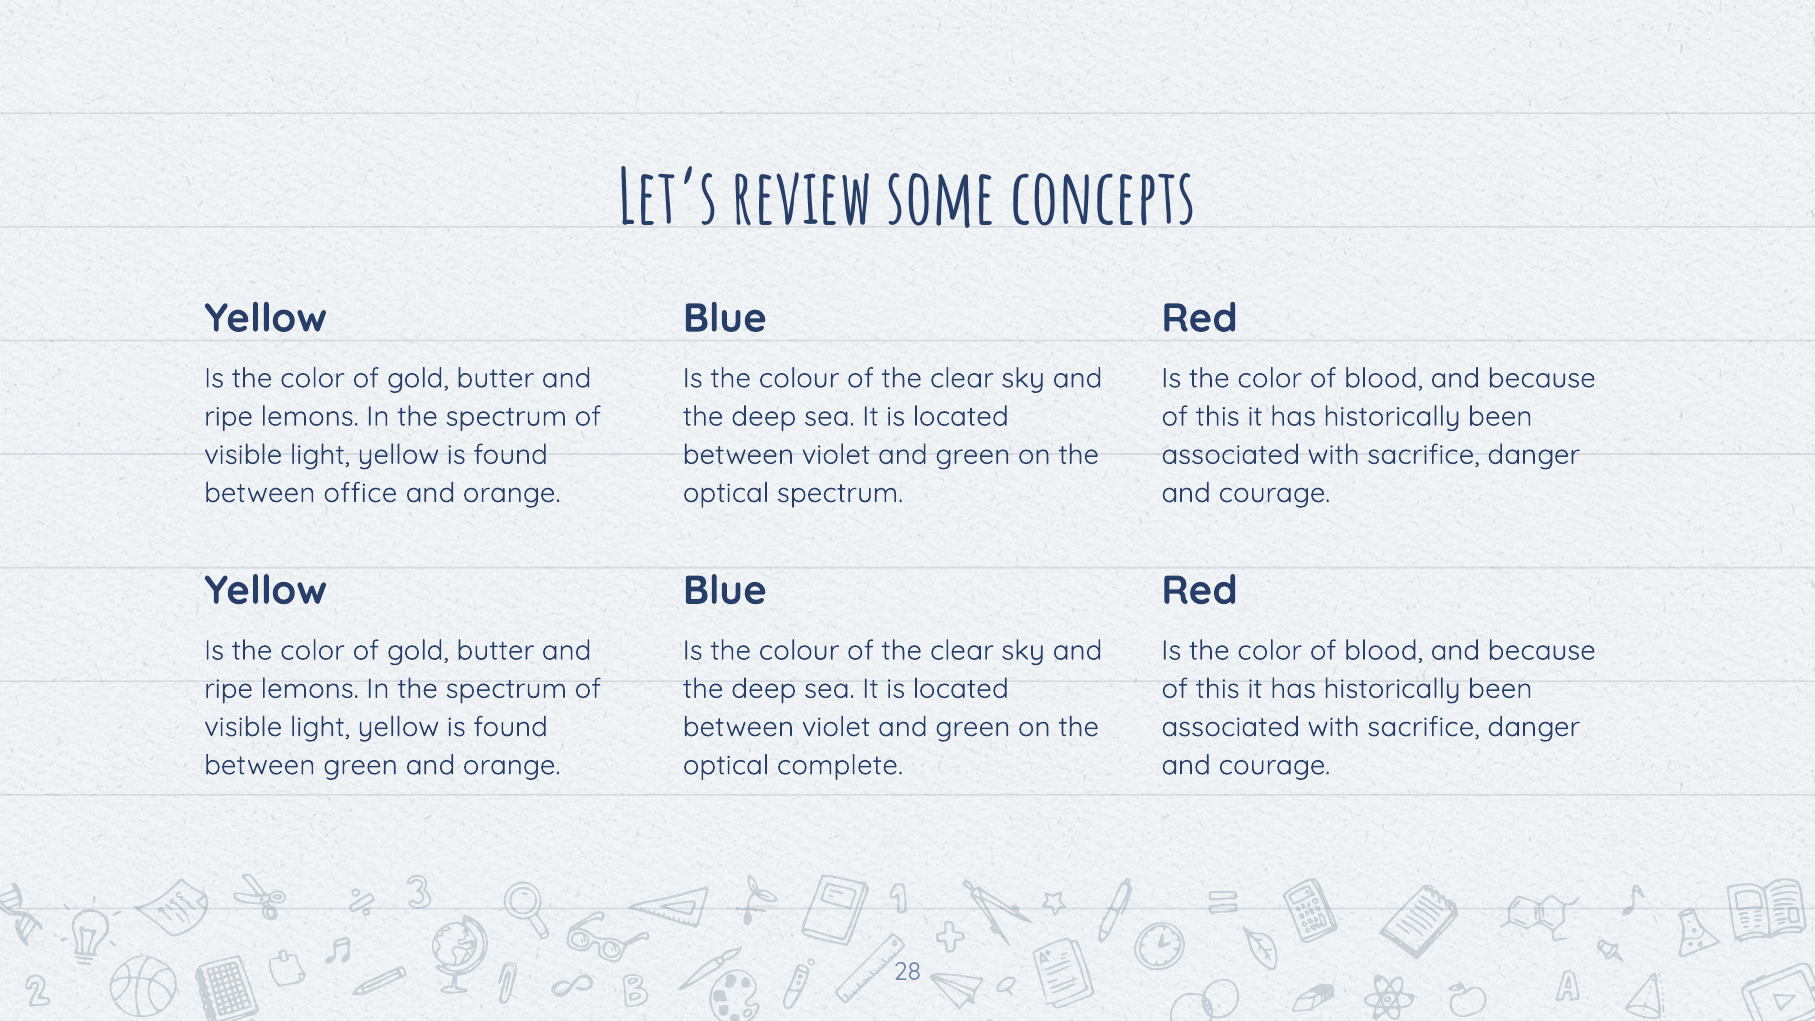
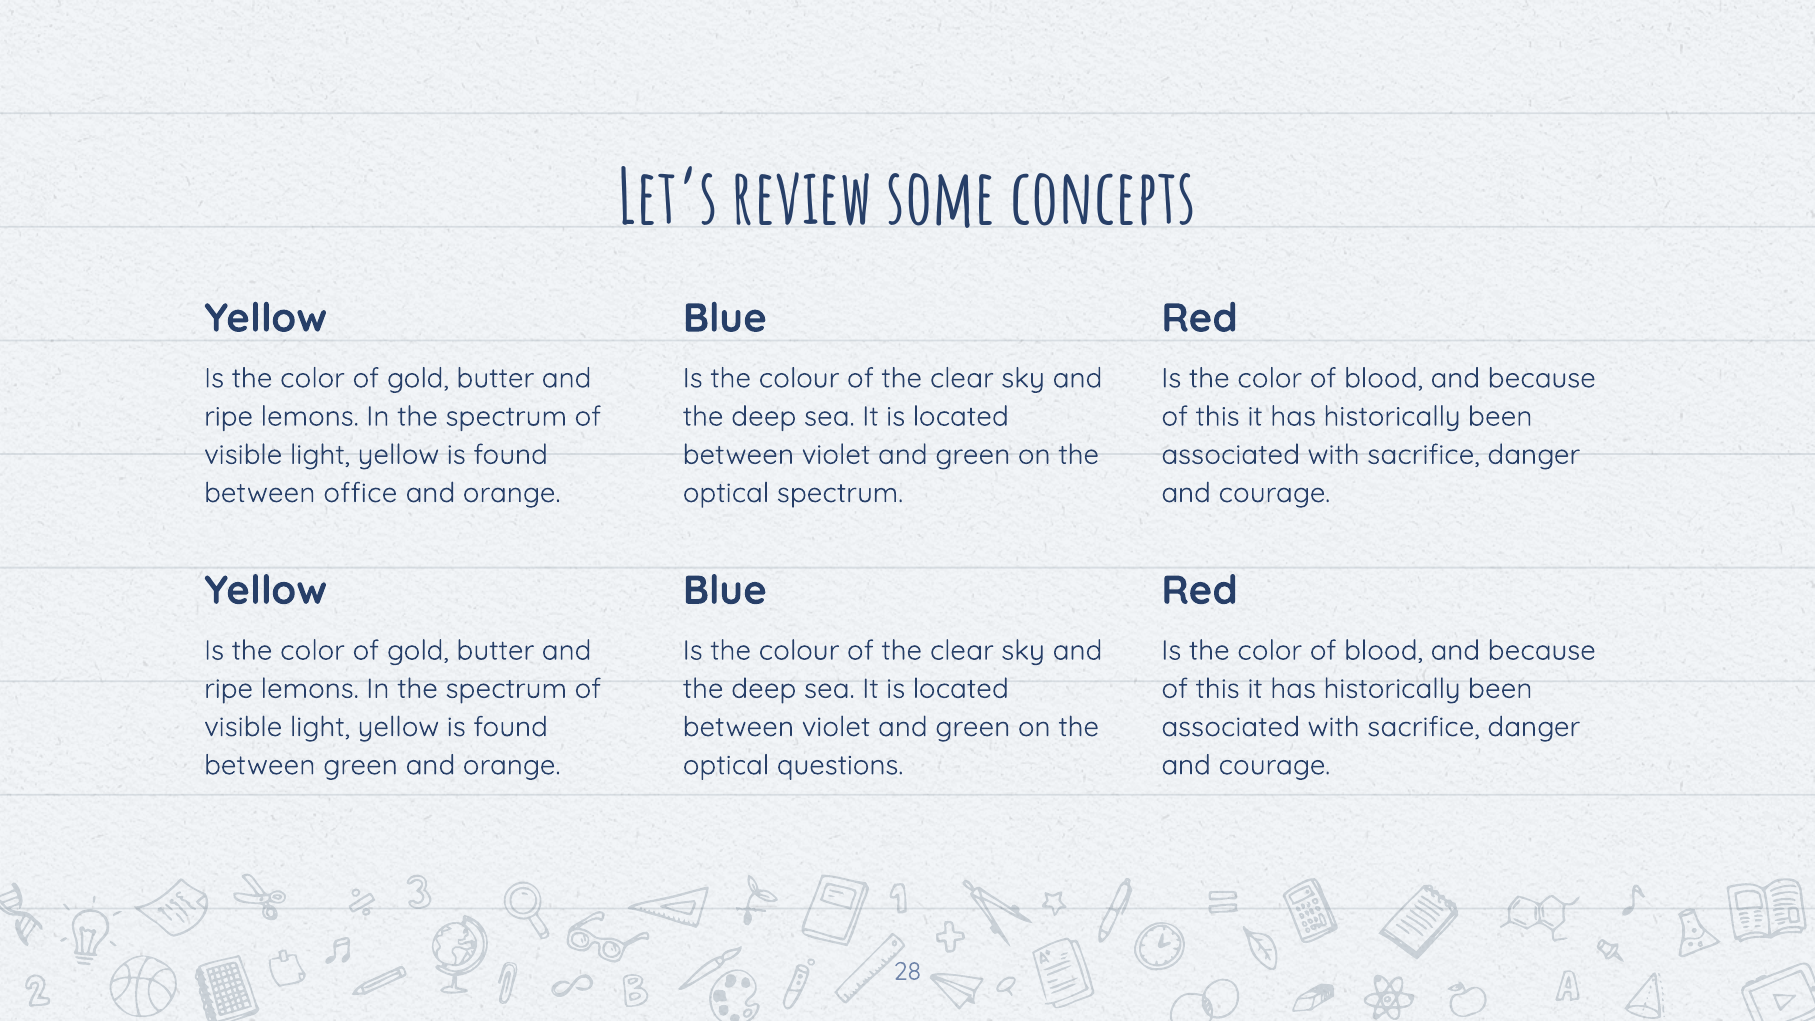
complete: complete -> questions
